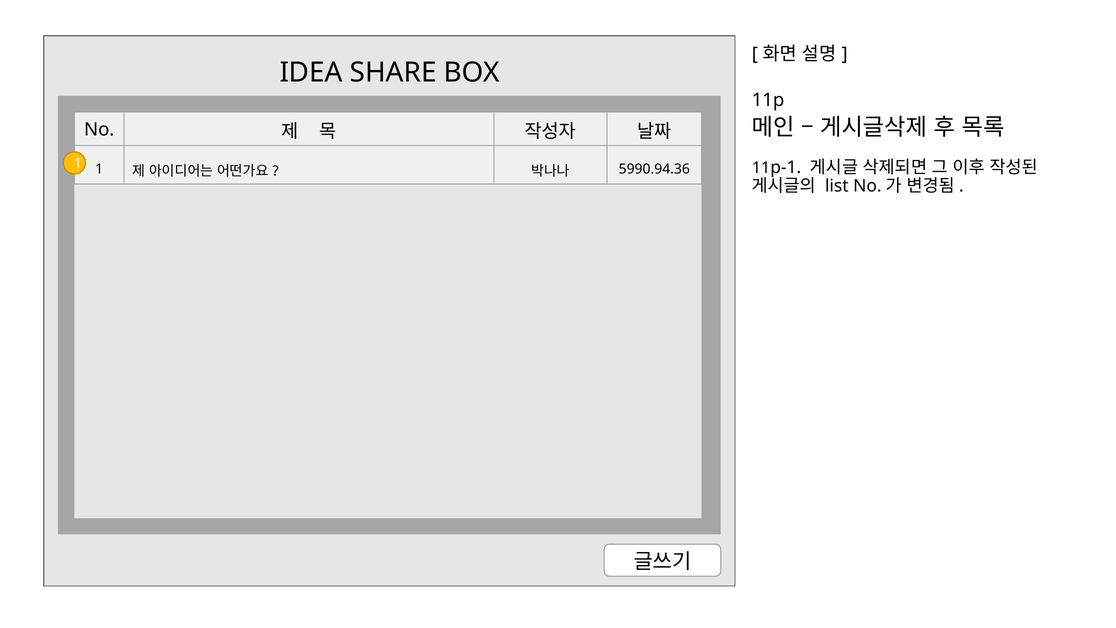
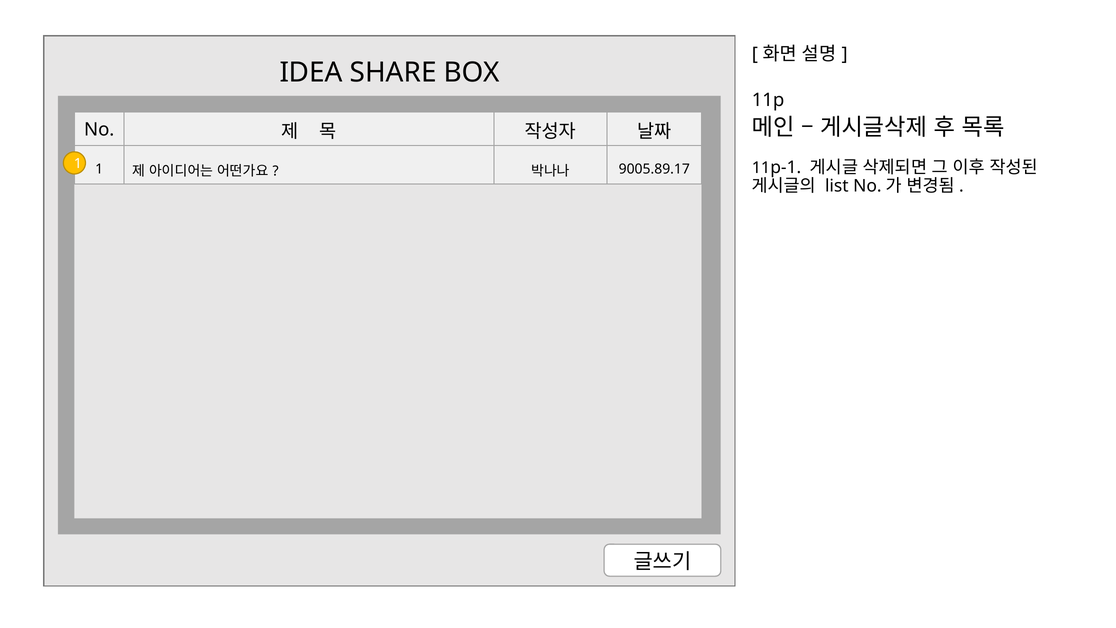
5990.94.36: 5990.94.36 -> 9005.89.17
